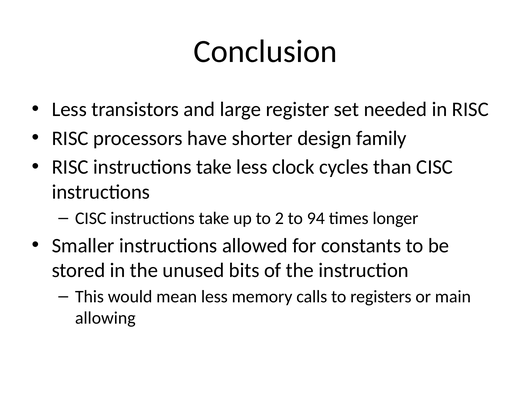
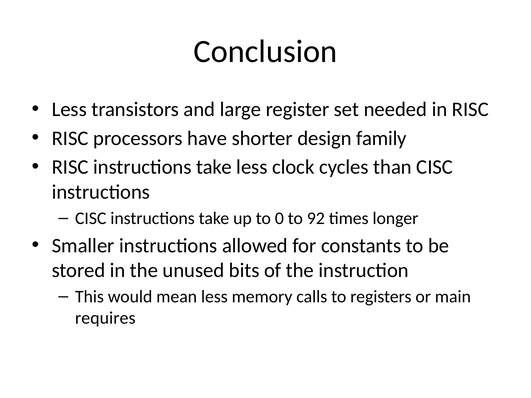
2: 2 -> 0
94: 94 -> 92
allowing: allowing -> requires
